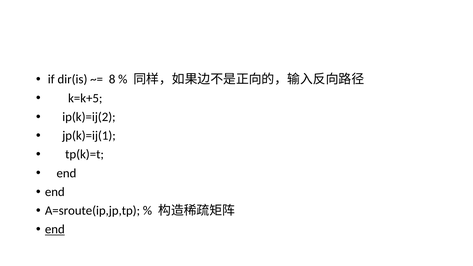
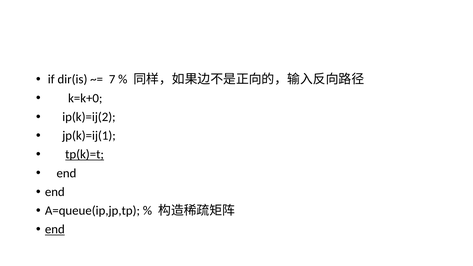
8: 8 -> 7
k=k+5: k=k+5 -> k=k+0
tp(k)=t underline: none -> present
A=sroute(ip,jp,tp: A=sroute(ip,jp,tp -> A=queue(ip,jp,tp
